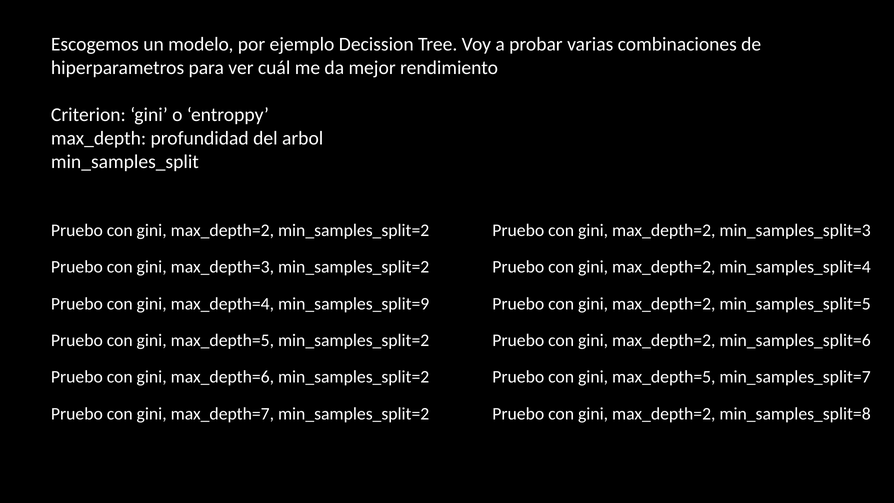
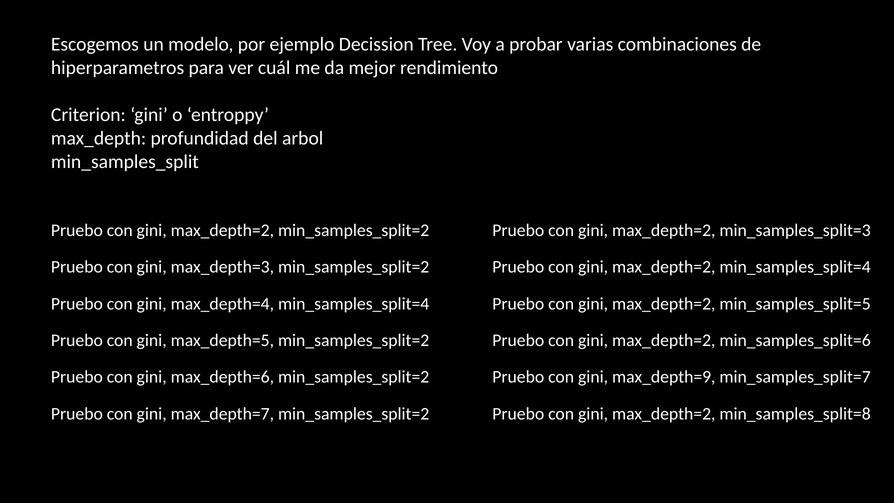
max_depth=4 min_samples_split=9: min_samples_split=9 -> min_samples_split=4
max_depth=5 at (664, 377): max_depth=5 -> max_depth=9
